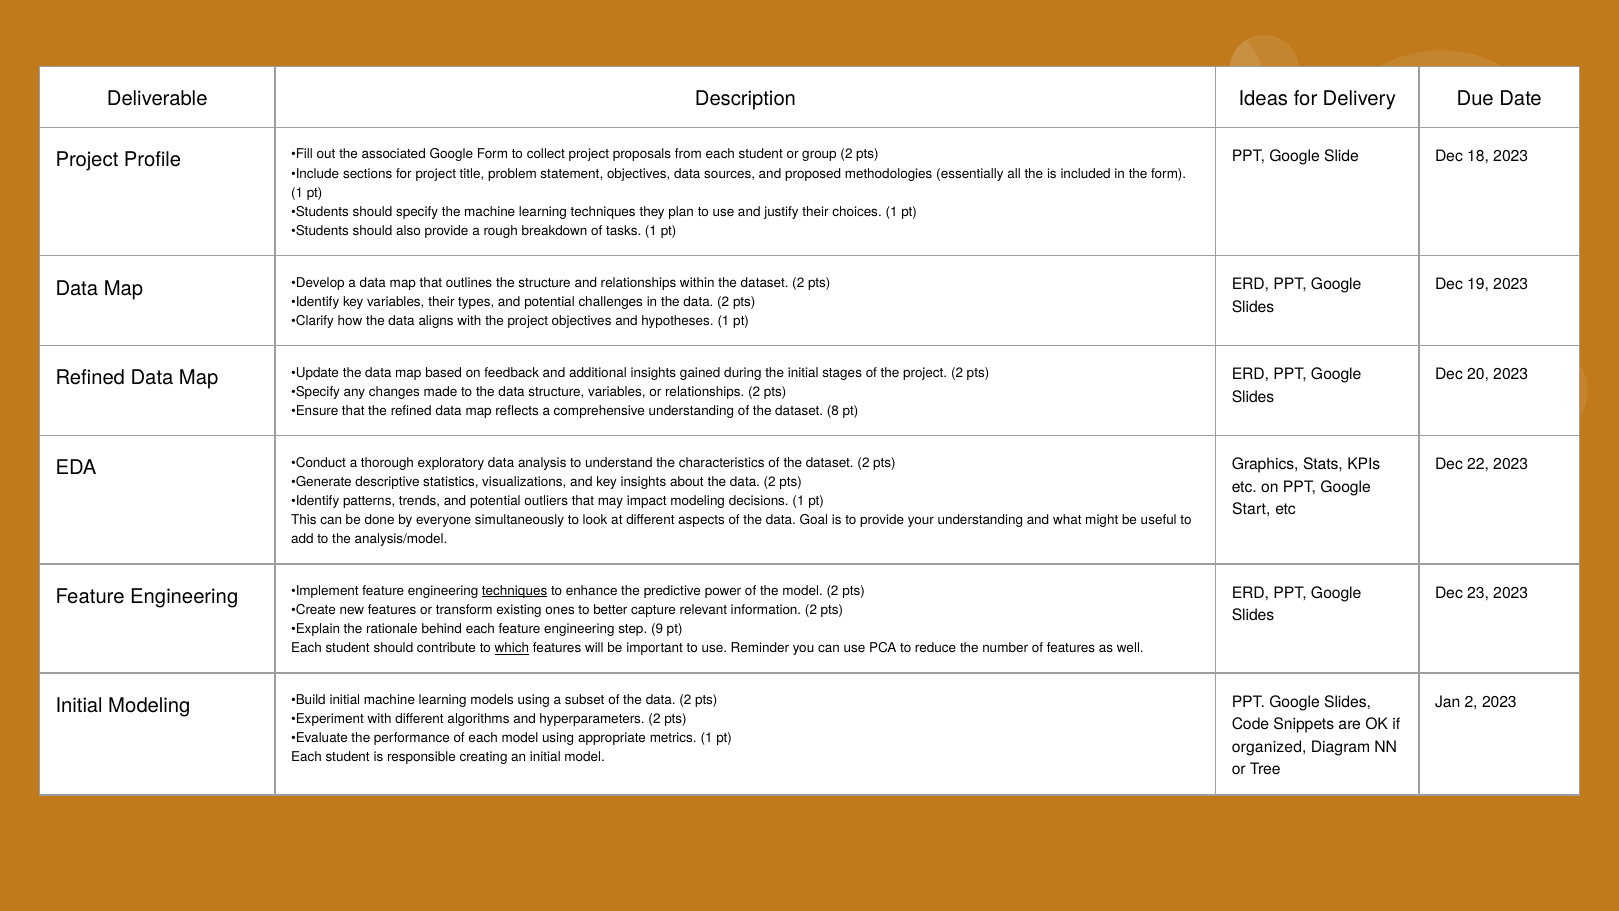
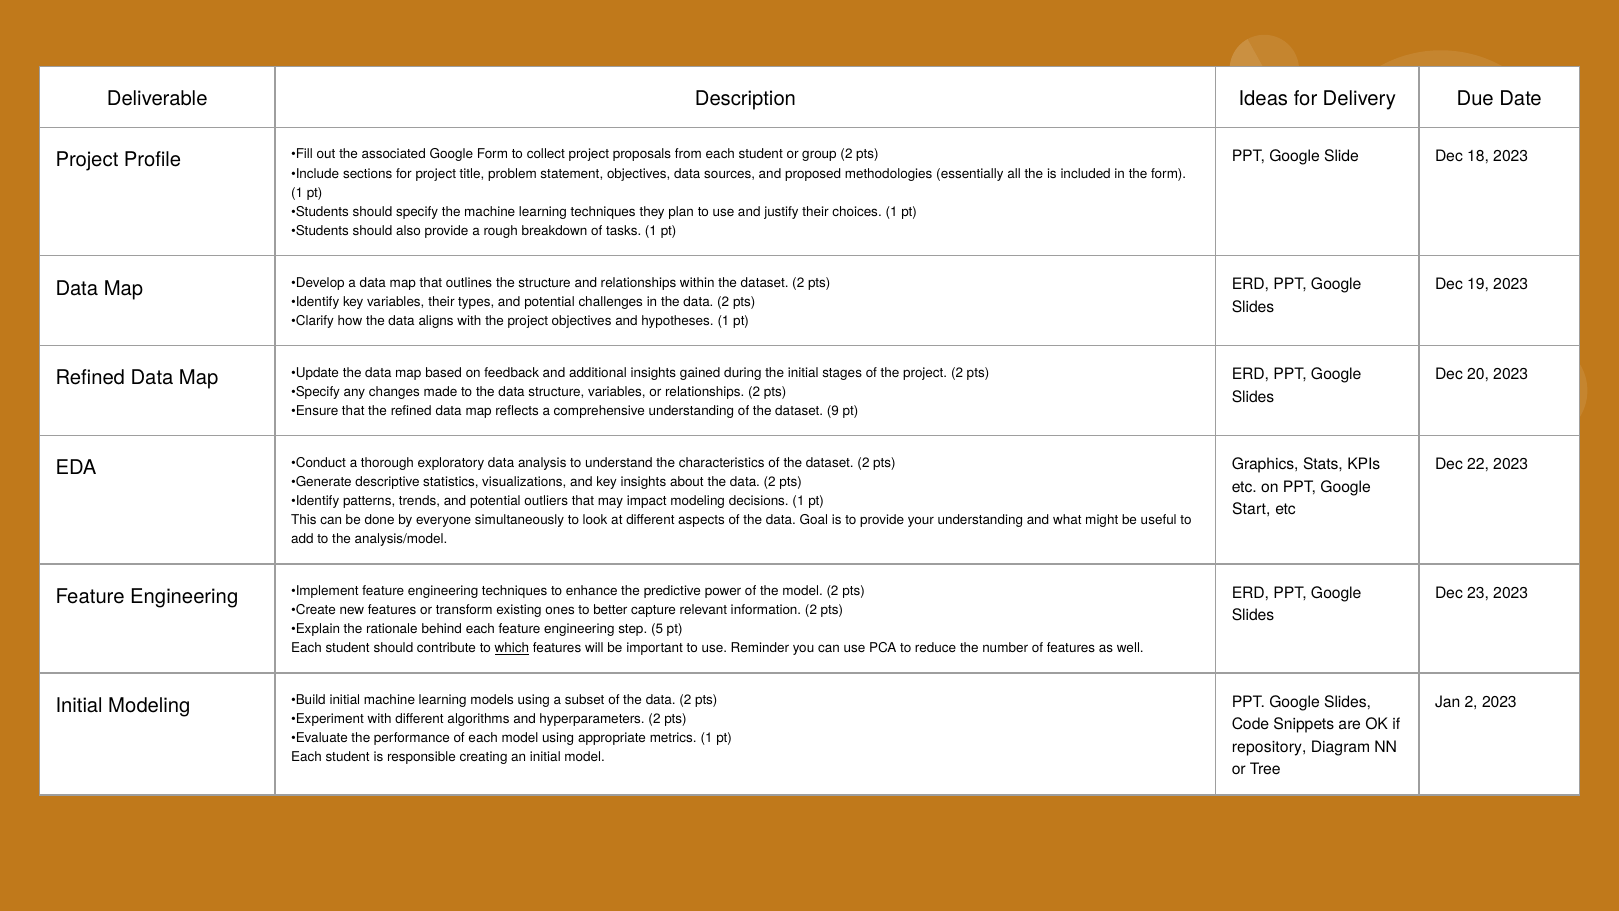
8: 8 -> 9
techniques at (515, 591) underline: present -> none
9: 9 -> 5
organized: organized -> repository
